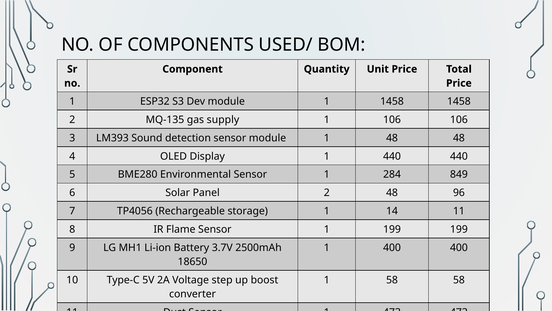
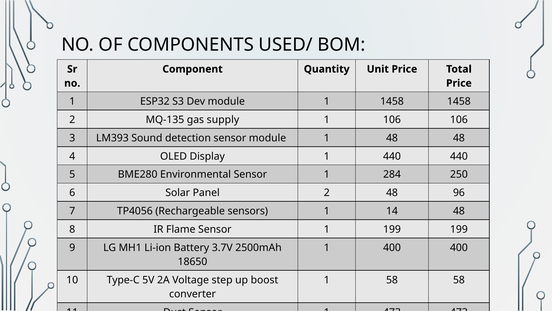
849: 849 -> 250
storage: storage -> sensors
14 11: 11 -> 48
